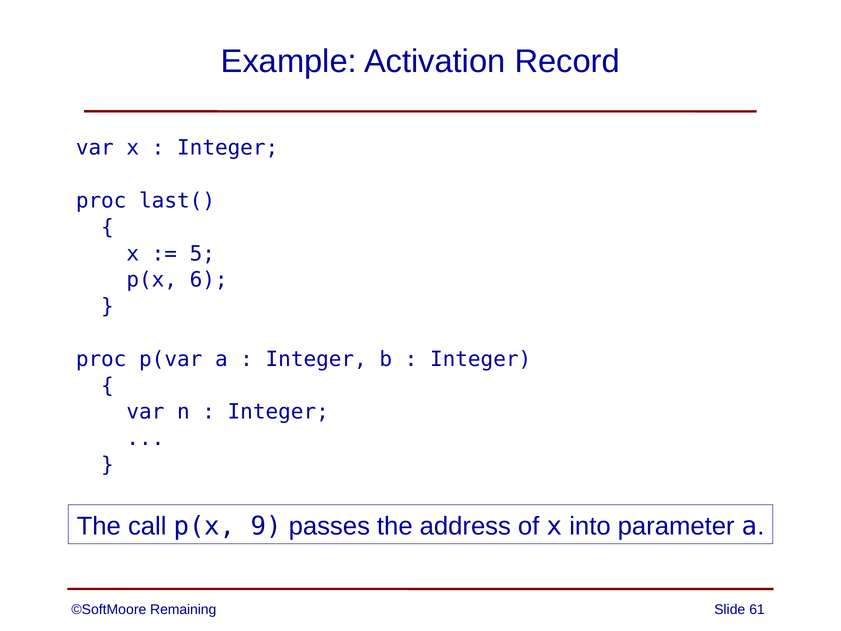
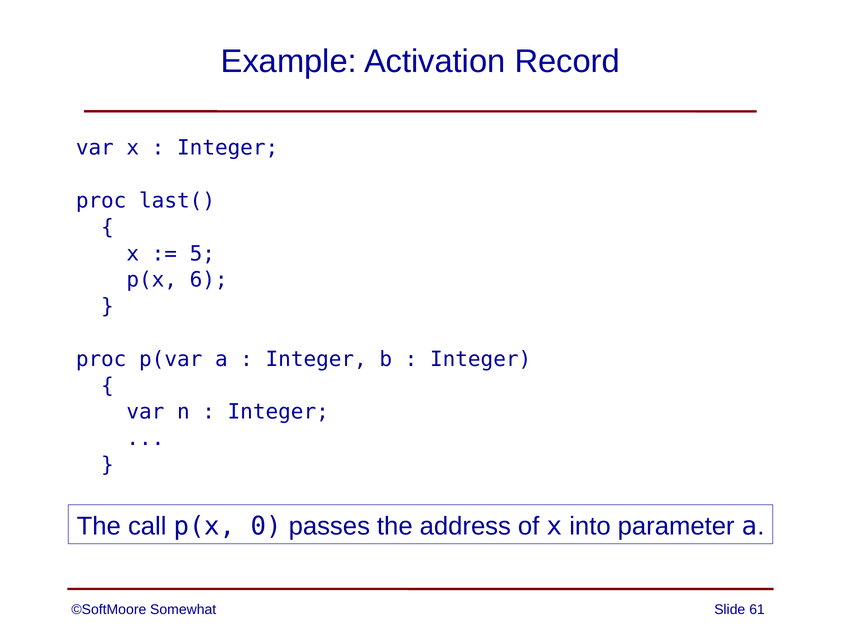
9: 9 -> 0
Remaining: Remaining -> Somewhat
